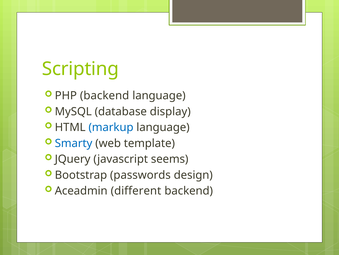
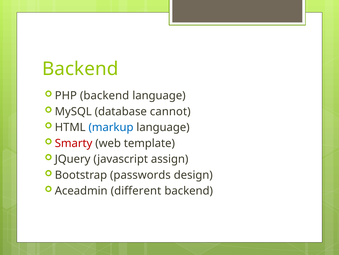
Scripting at (80, 69): Scripting -> Backend
display: display -> cannot
Smarty colour: blue -> red
seems: seems -> assign
